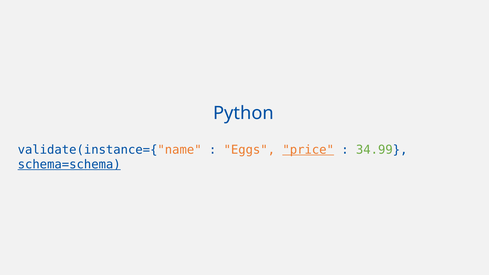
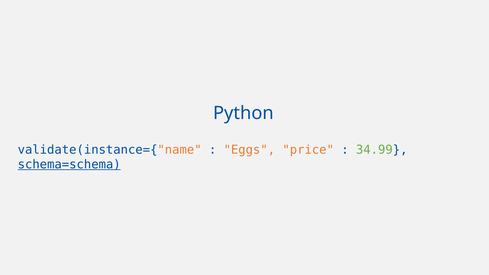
price underline: present -> none
